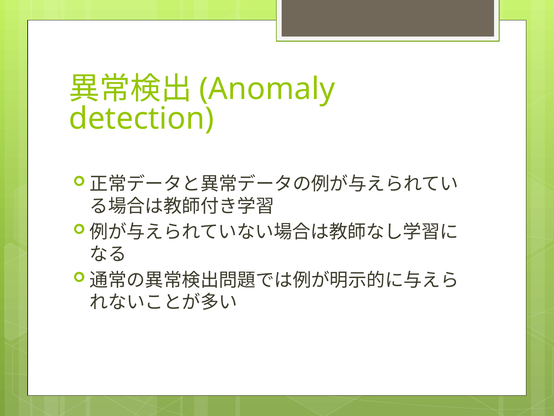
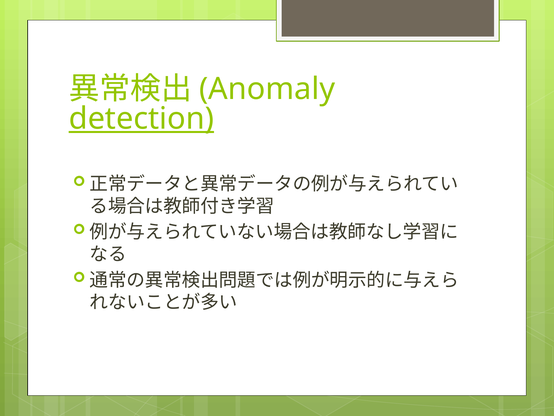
detection underline: none -> present
